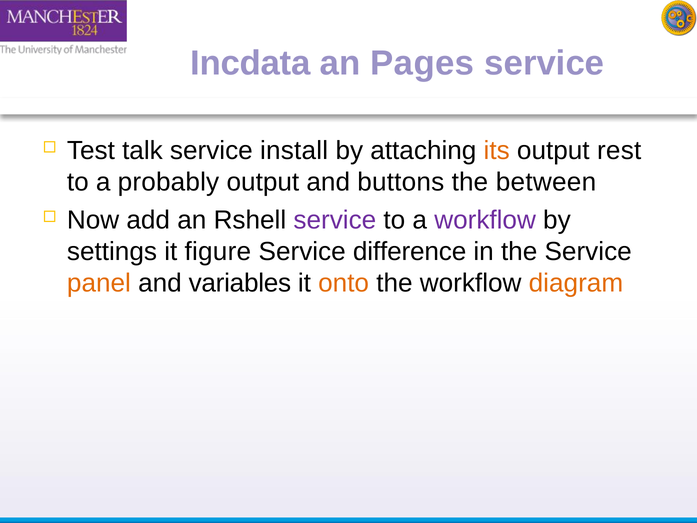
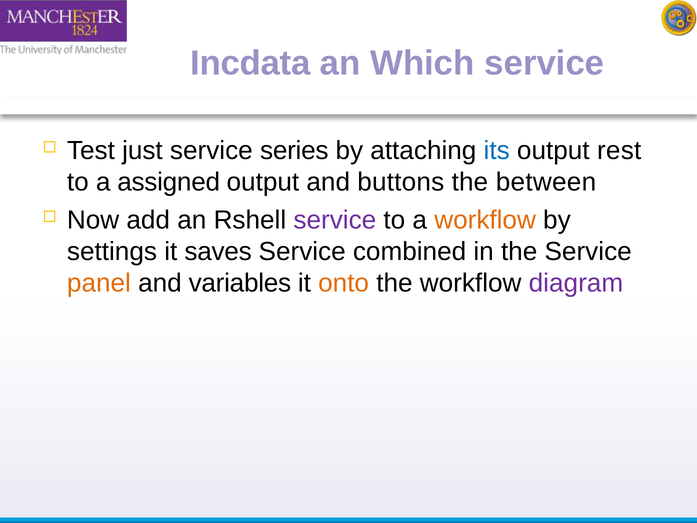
Pages: Pages -> Which
talk: talk -> just
install: install -> series
its colour: orange -> blue
probably: probably -> assigned
workflow at (485, 220) colour: purple -> orange
figure: figure -> saves
difference: difference -> combined
diagram colour: orange -> purple
